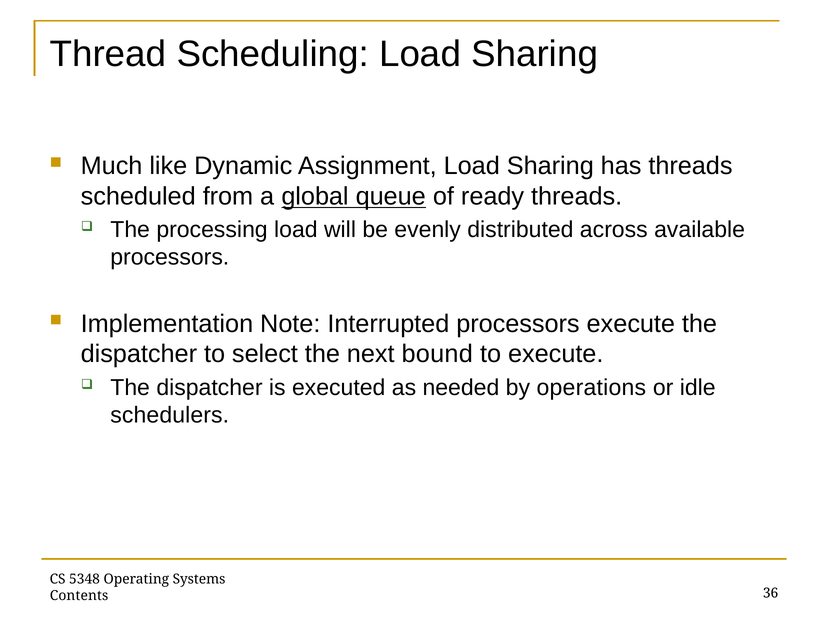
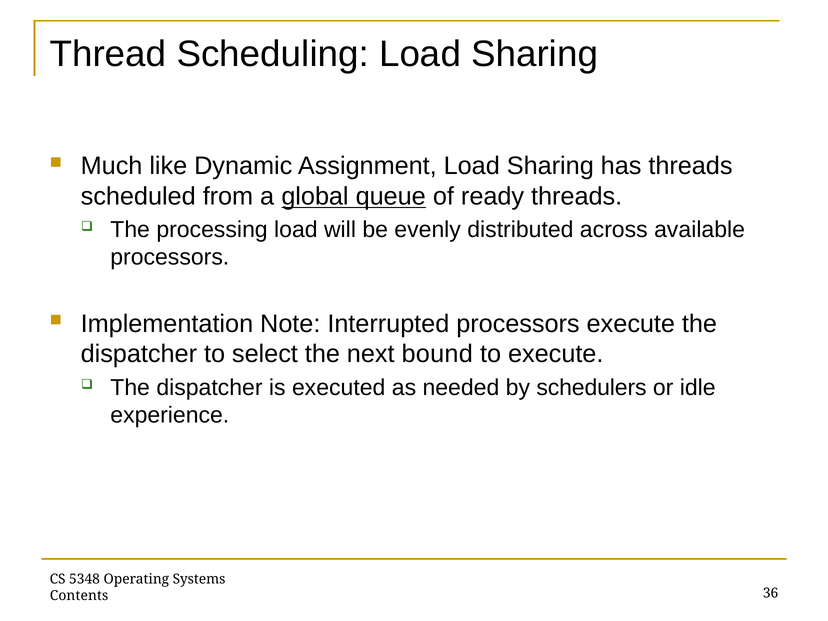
operations: operations -> schedulers
schedulers: schedulers -> experience
